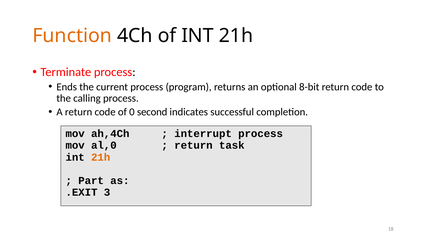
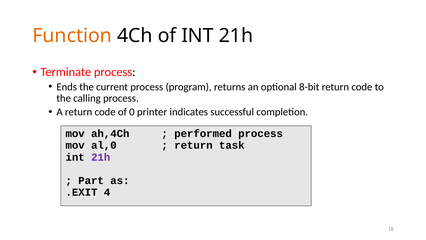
second: second -> printer
interrupt: interrupt -> performed
21h at (101, 157) colour: orange -> purple
3: 3 -> 4
